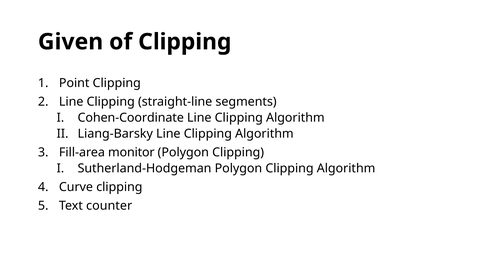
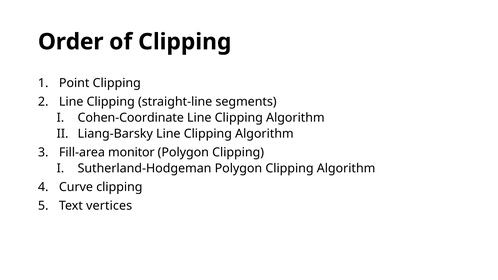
Given: Given -> Order
counter: counter -> vertices
